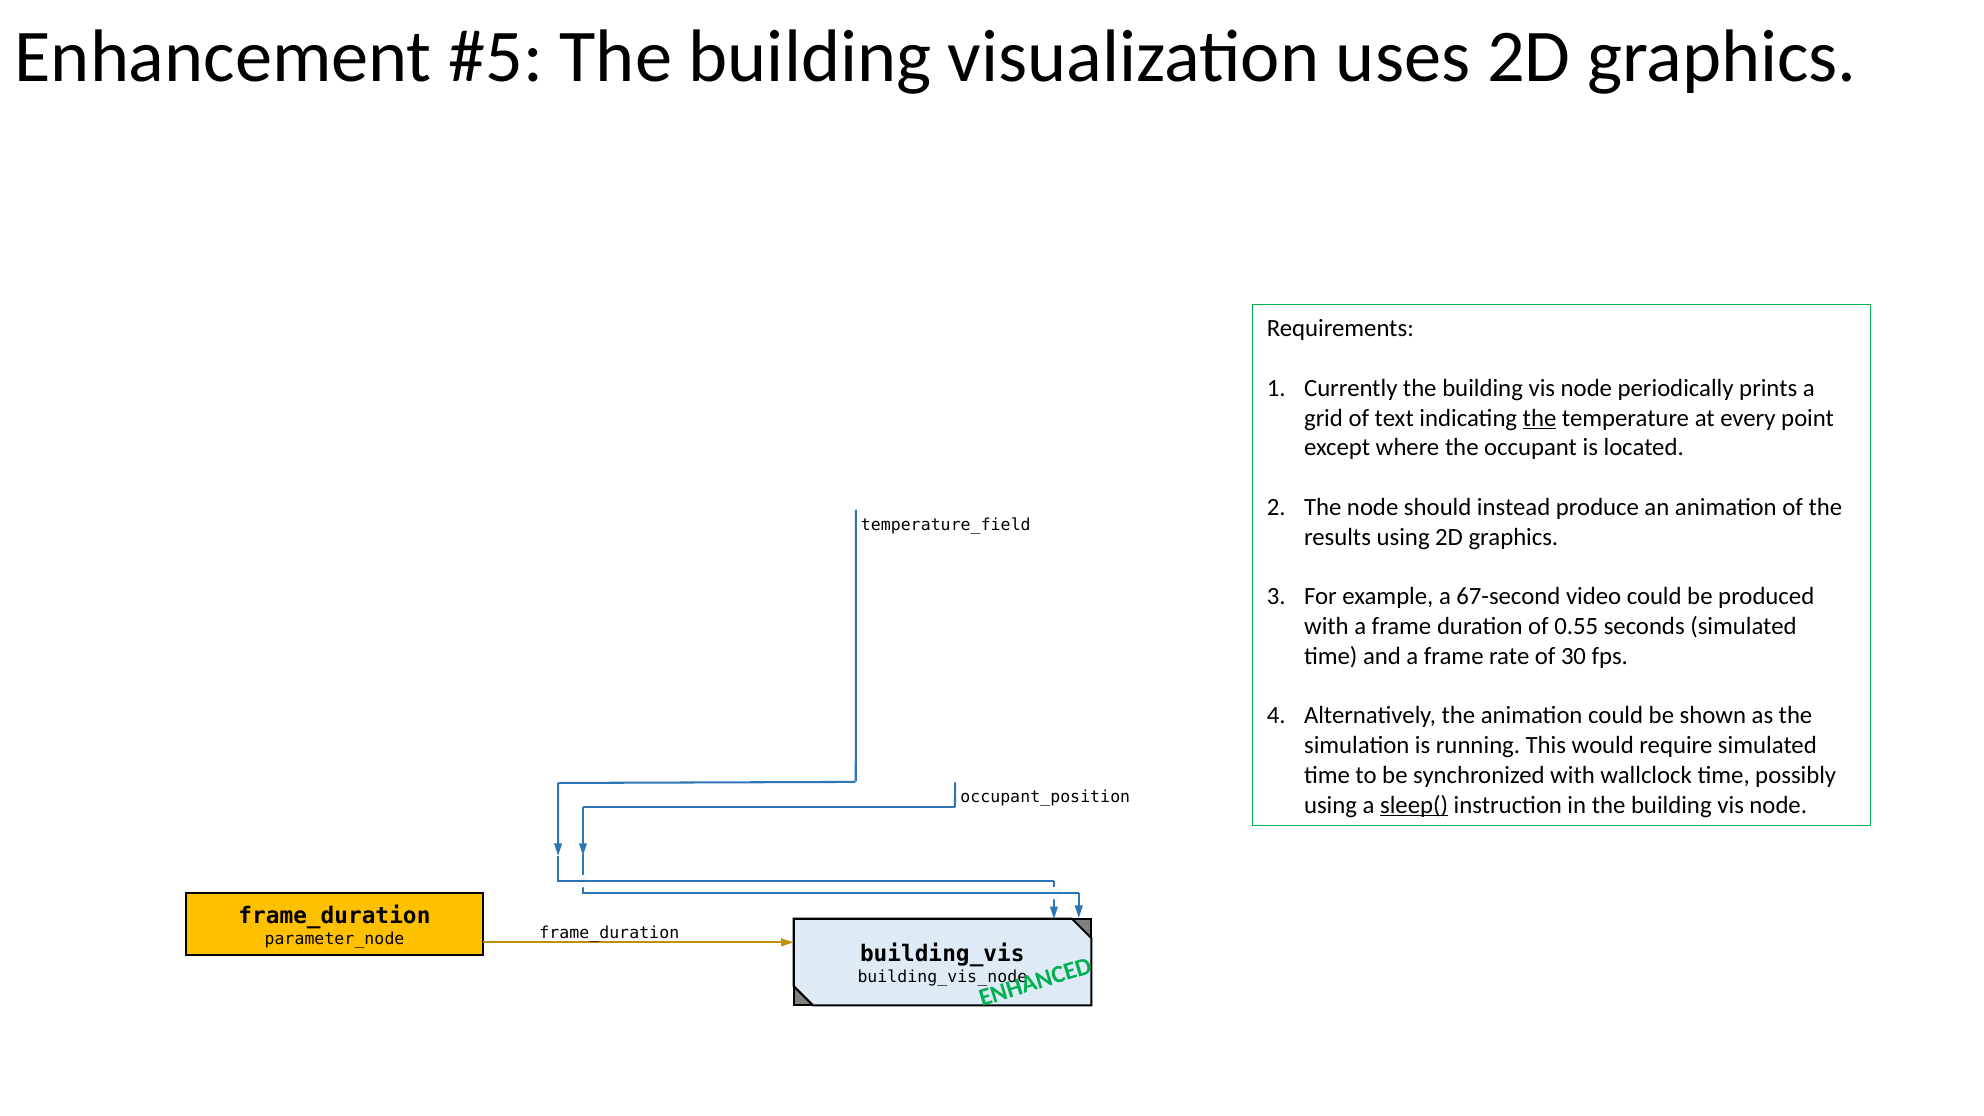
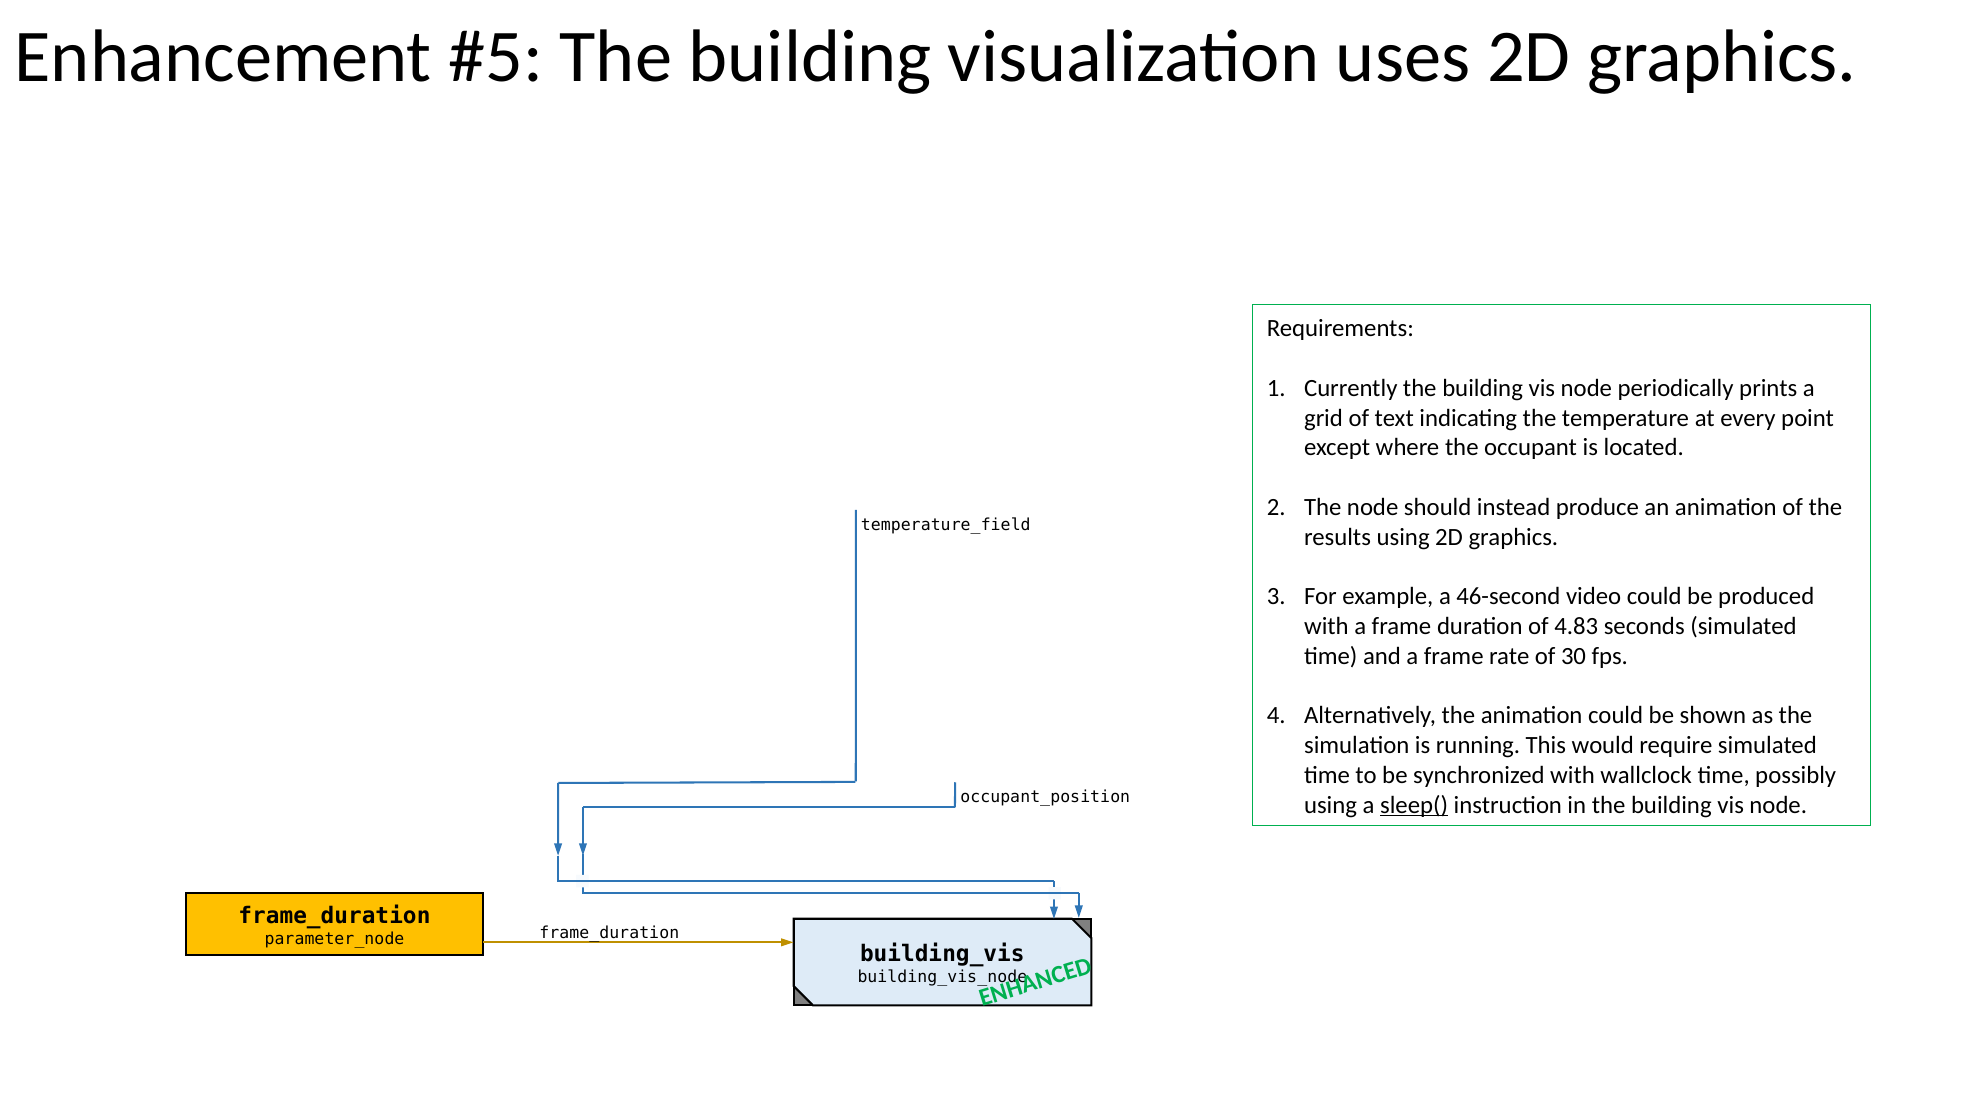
the at (1540, 418) underline: present -> none
67-second: 67-second -> 46-second
0.55: 0.55 -> 4.83
